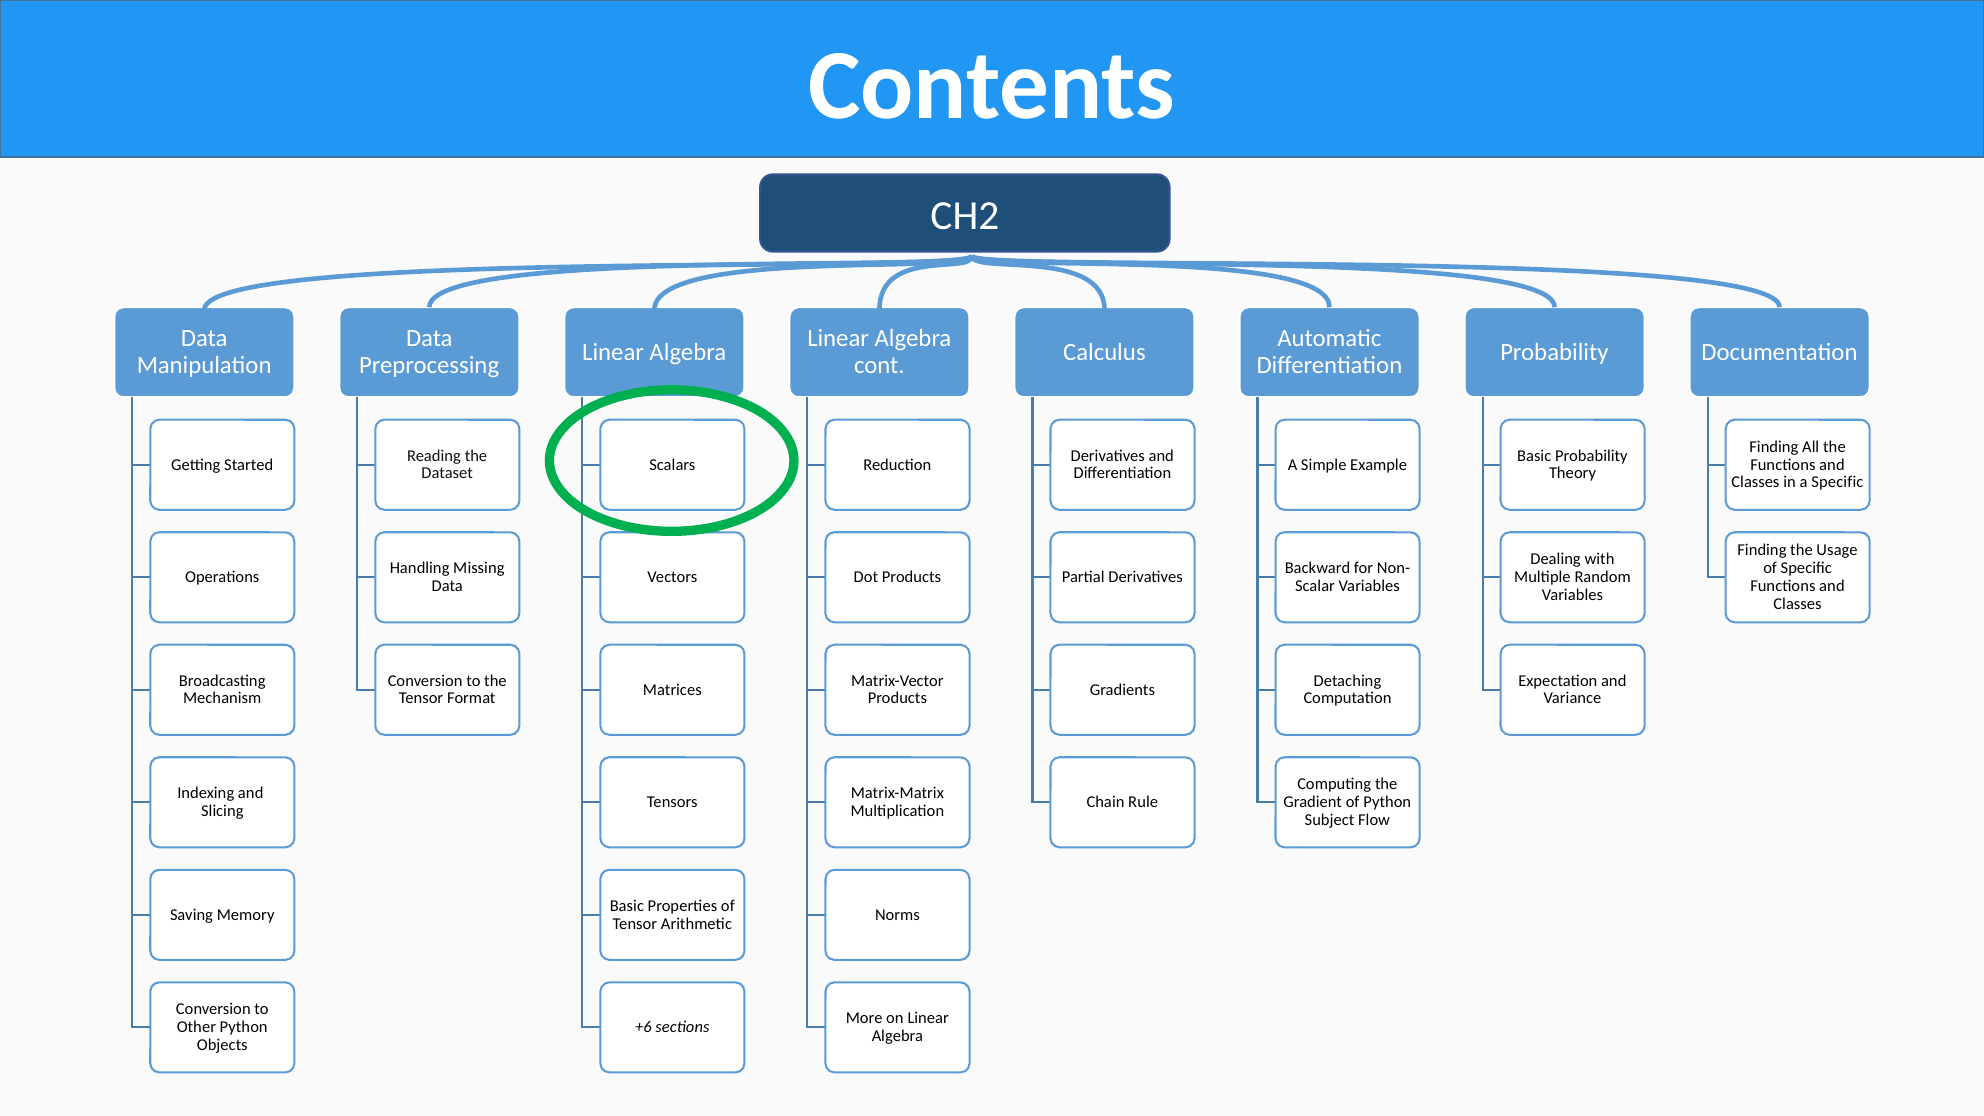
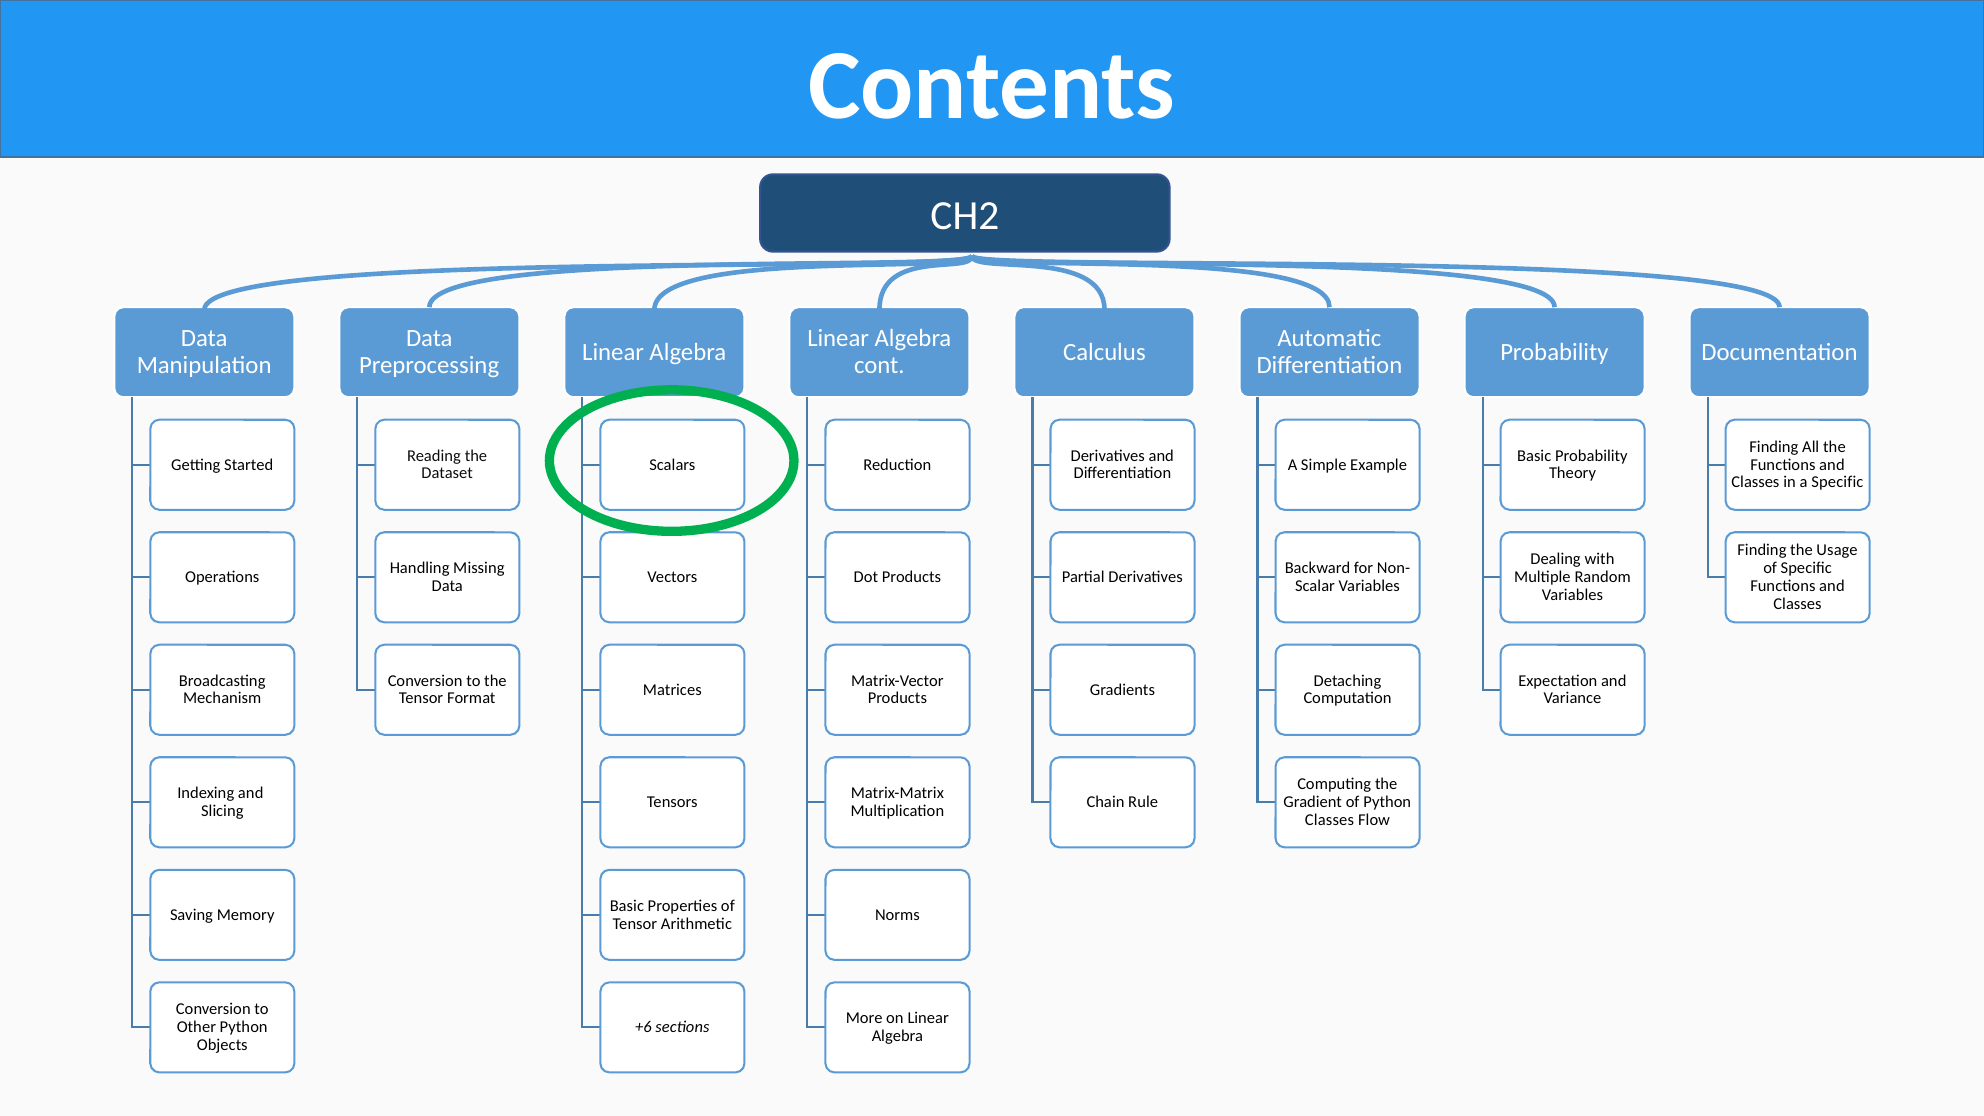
Subject at (1330, 820): Subject -> Classes
